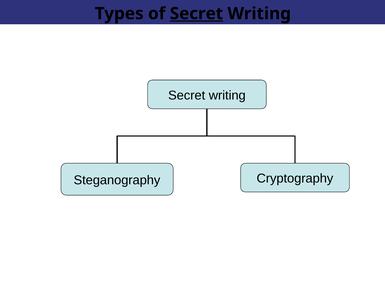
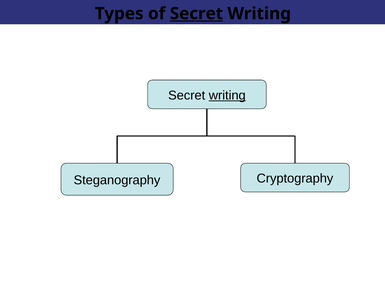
writing at (227, 96) underline: none -> present
